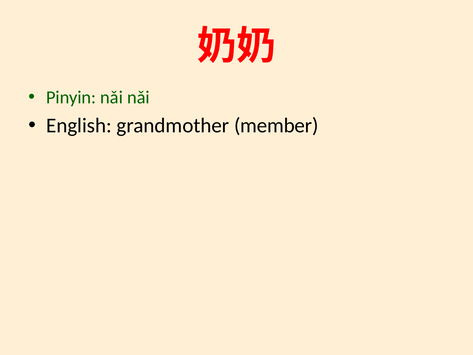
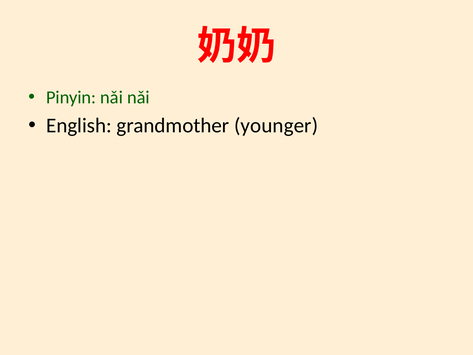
member: member -> younger
